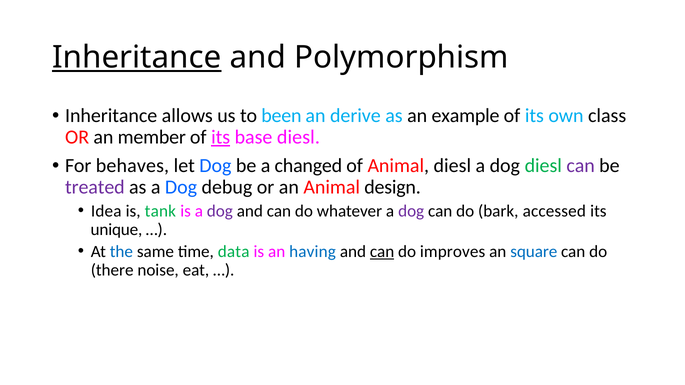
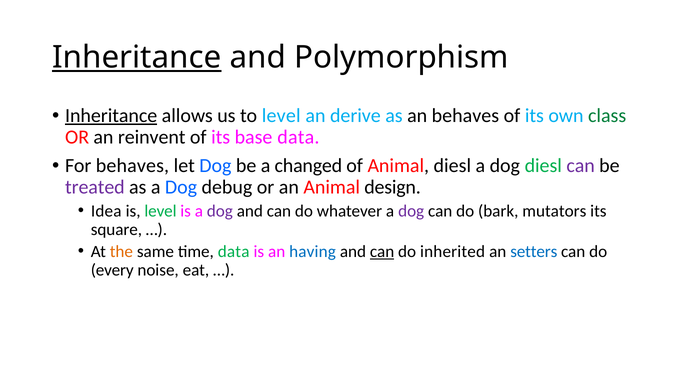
Inheritance at (111, 116) underline: none -> present
to been: been -> level
an example: example -> behaves
class colour: black -> green
member: member -> reinvent
its at (221, 137) underline: present -> none
base diesl: diesl -> data
is tank: tank -> level
accessed: accessed -> mutators
unique: unique -> square
the colour: blue -> orange
improves: improves -> inherited
square: square -> setters
there: there -> every
